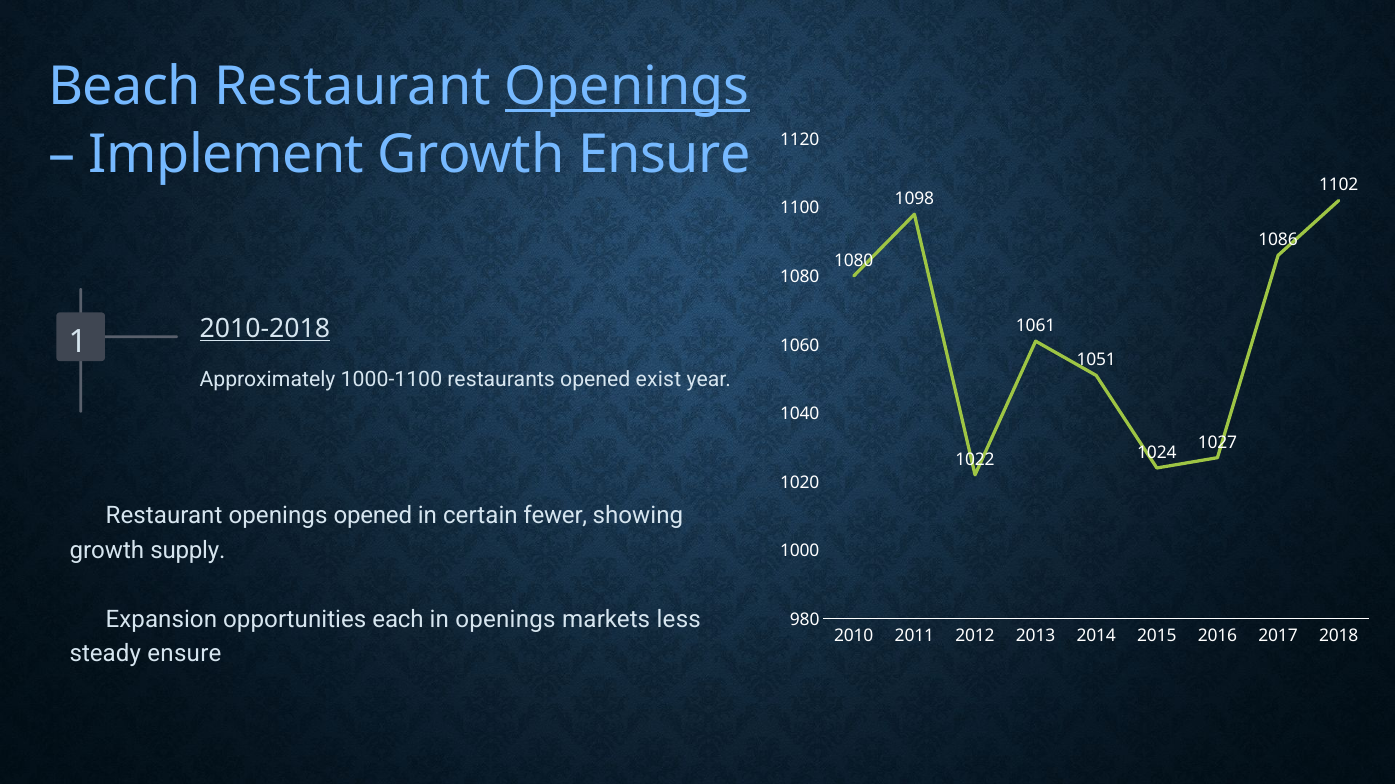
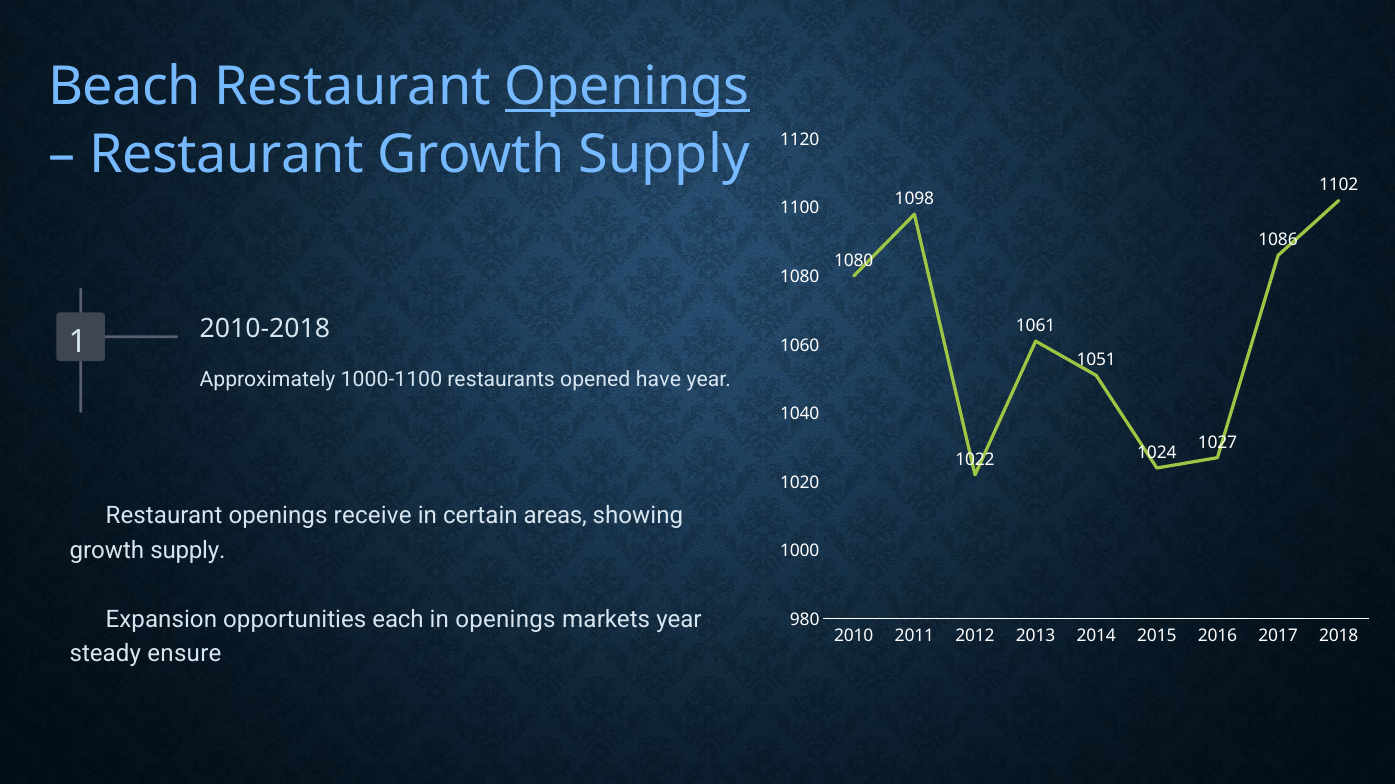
Implement at (227, 154): Implement -> Restaurant
Ensure at (664, 154): Ensure -> Supply
2010-2018 underline: present -> none
exist: exist -> have
openings opened: opened -> receive
fewer: fewer -> areas
markets less: less -> year
